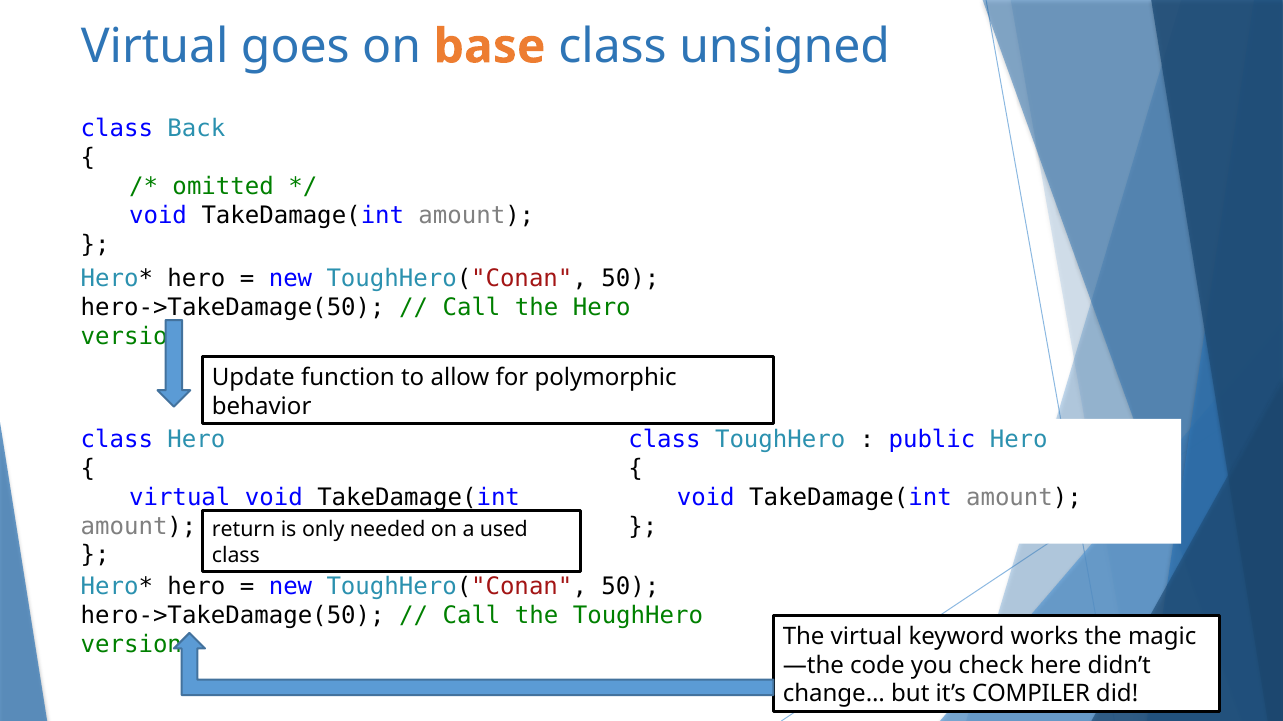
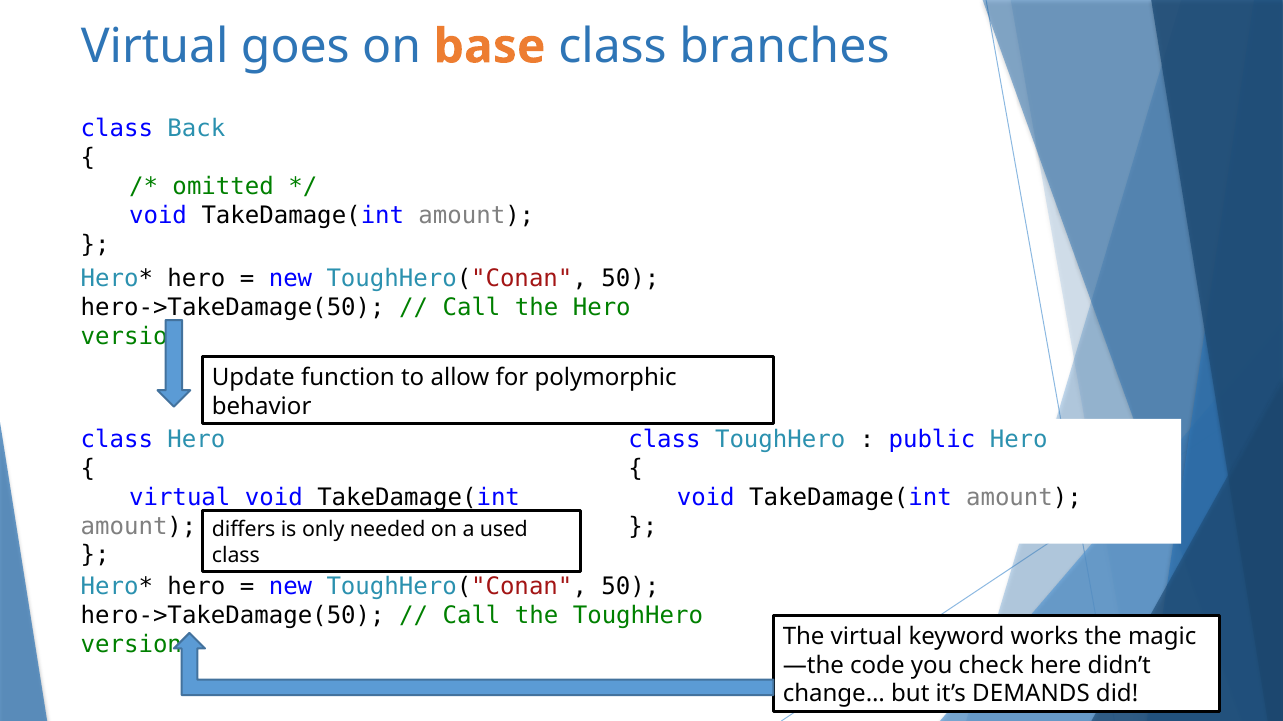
unsigned: unsigned -> branches
return: return -> differs
COMPILER: COMPILER -> DEMANDS
